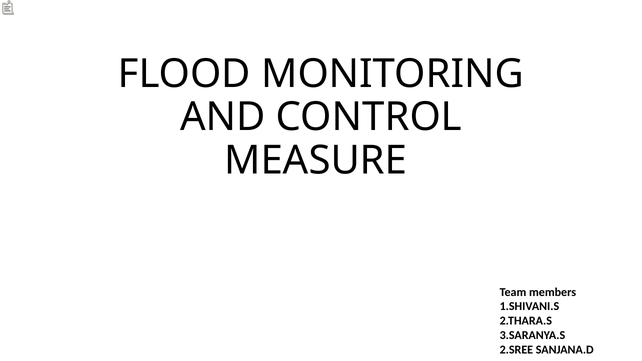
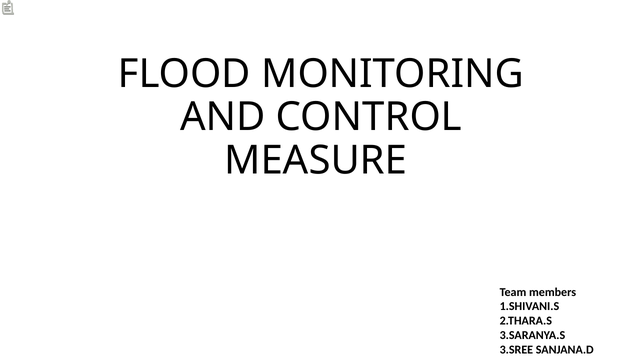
2.SREE: 2.SREE -> 3.SREE
